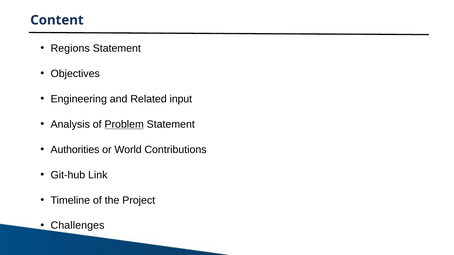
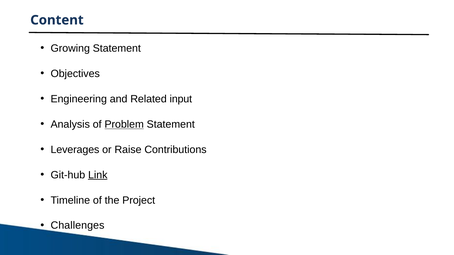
Regions: Regions -> Growing
Authorities: Authorities -> Leverages
World: World -> Raise
Link underline: none -> present
